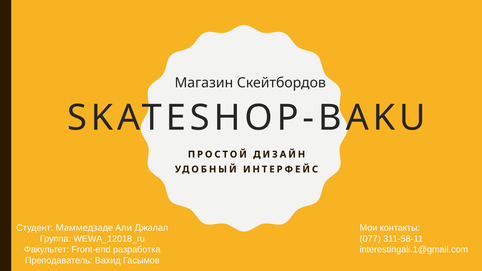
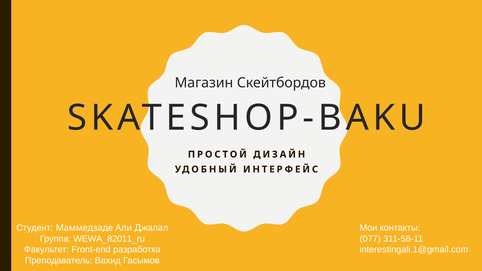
WEWA_12018_ru: WEWA_12018_ru -> WEWA_82011_ru
